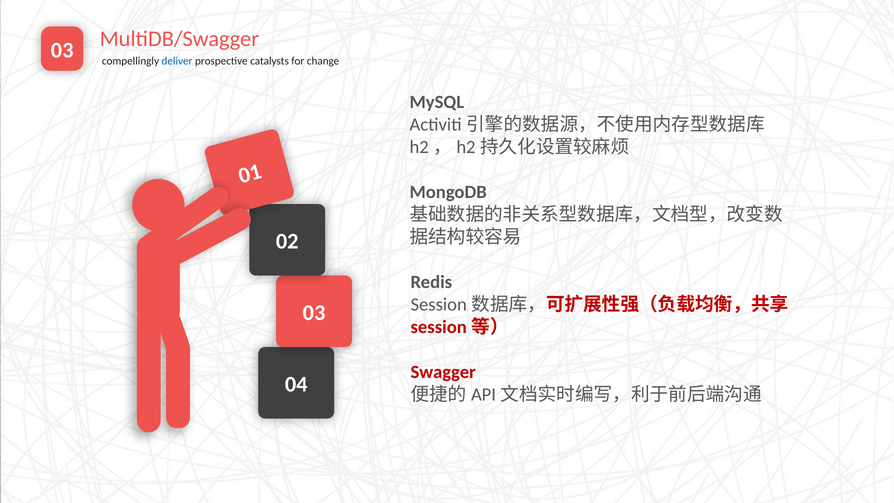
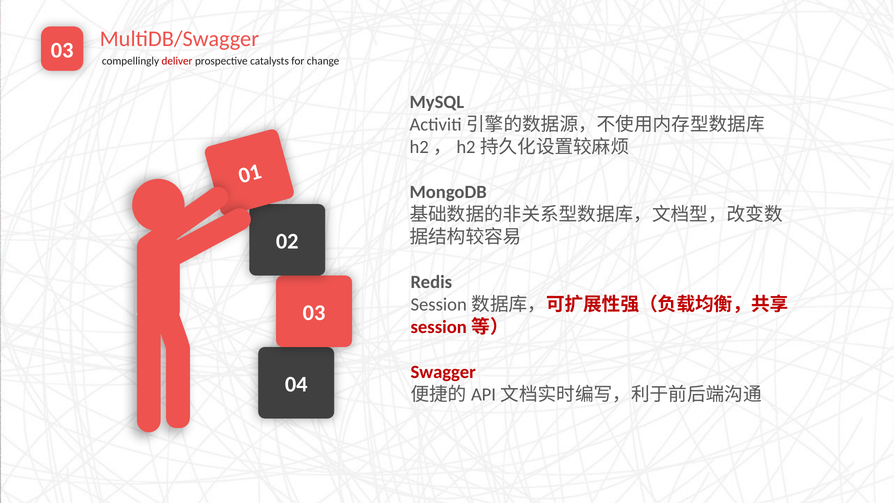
deliver colour: blue -> red
